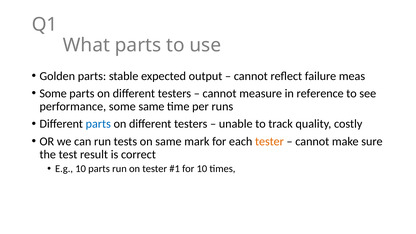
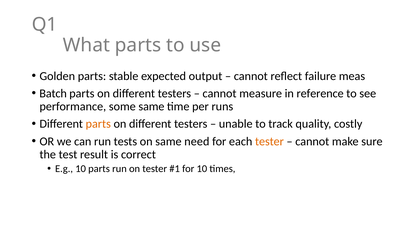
Some at (53, 93): Some -> Batch
parts at (98, 124) colour: blue -> orange
mark: mark -> need
